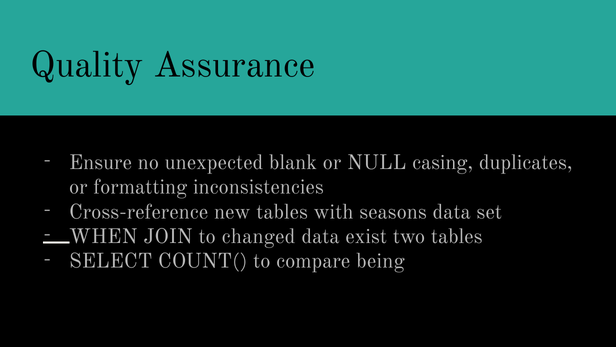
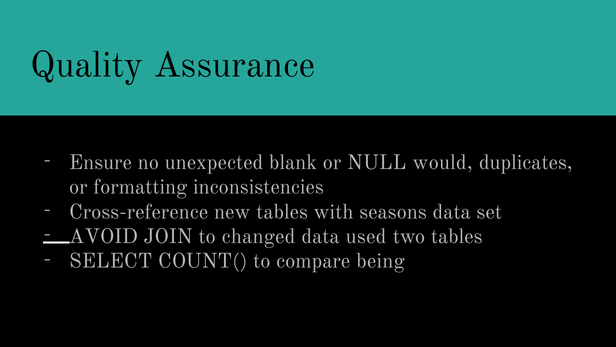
casing: casing -> would
WHEN: WHEN -> AVOID
exist: exist -> used
